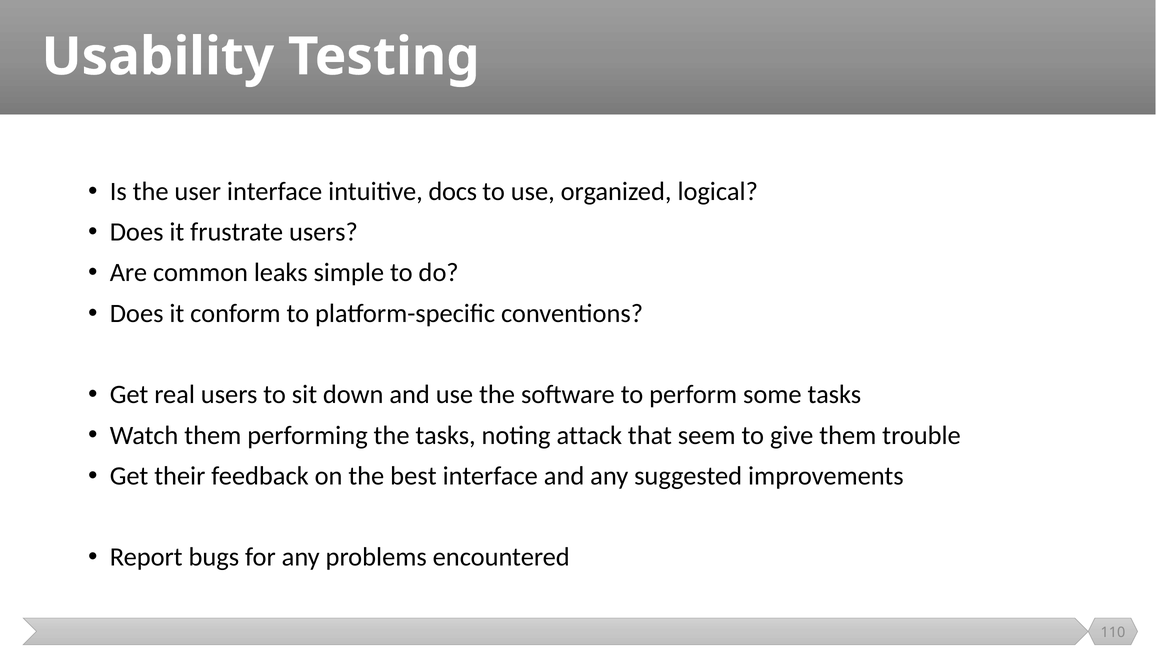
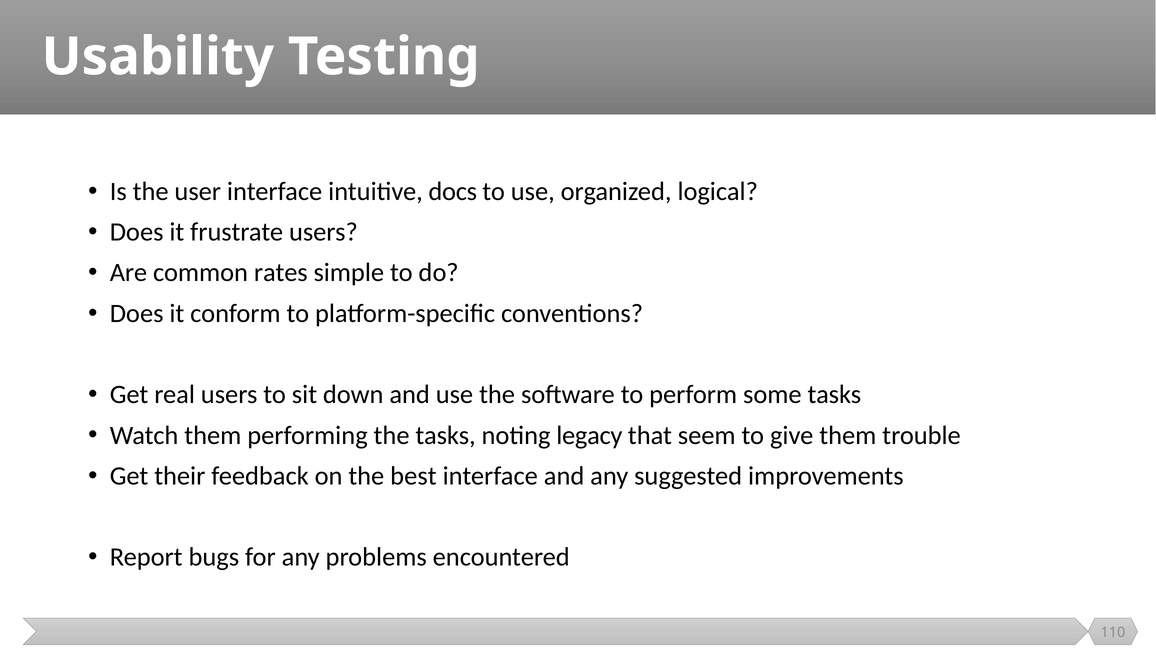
leaks: leaks -> rates
attack: attack -> legacy
